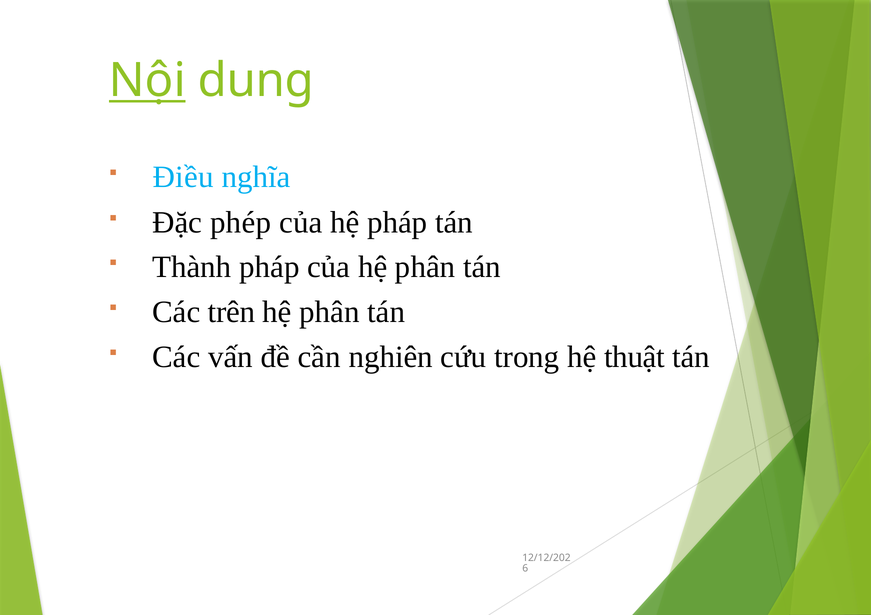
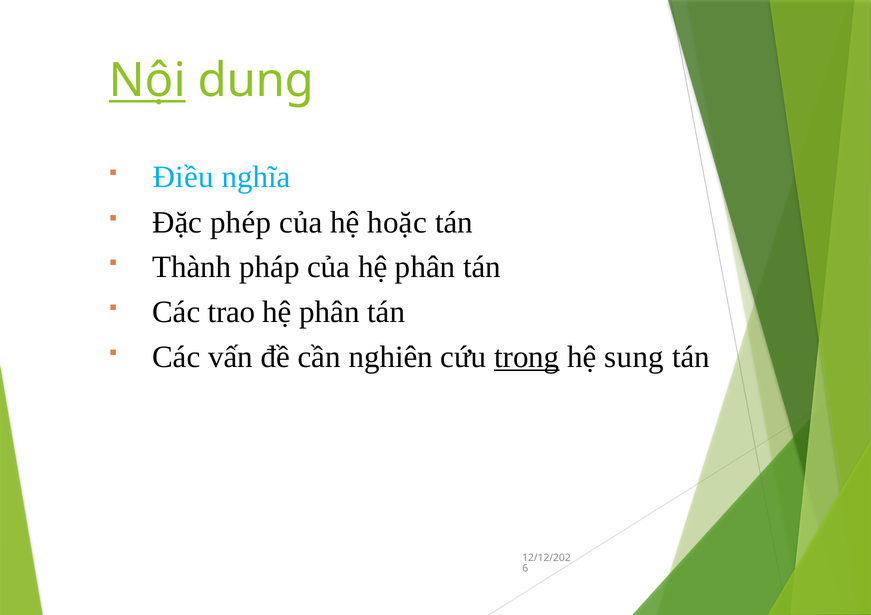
hệ pháp: pháp -> hoặc
trên: trên -> trao
trong underline: none -> present
thuật: thuật -> sung
